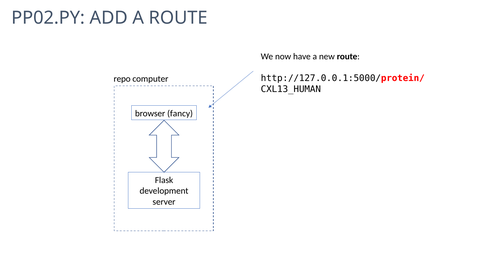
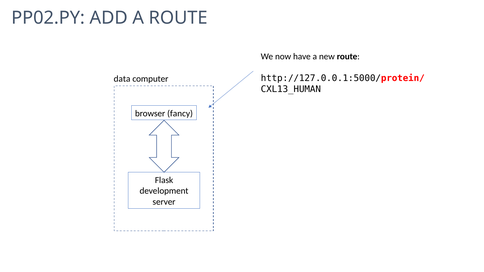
repo: repo -> data
